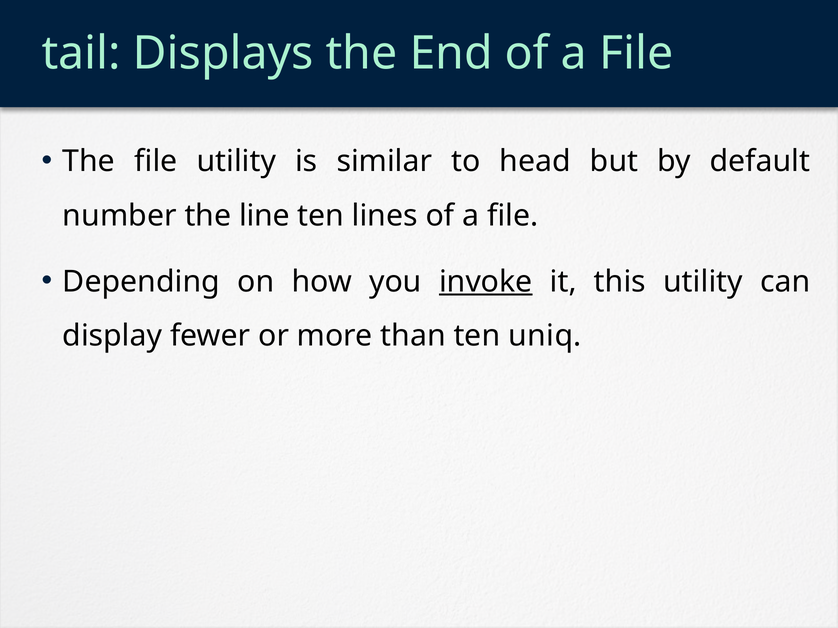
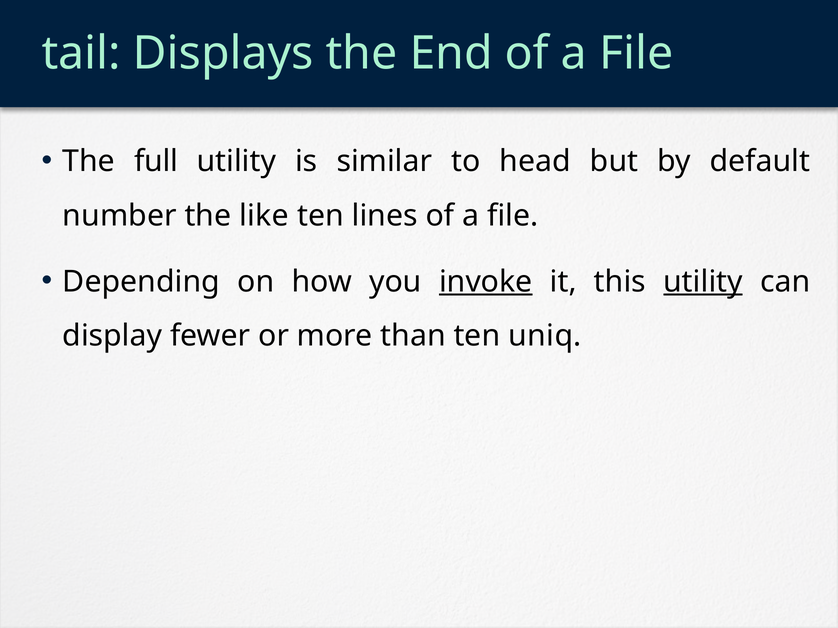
The file: file -> full
line: line -> like
utility at (703, 282) underline: none -> present
